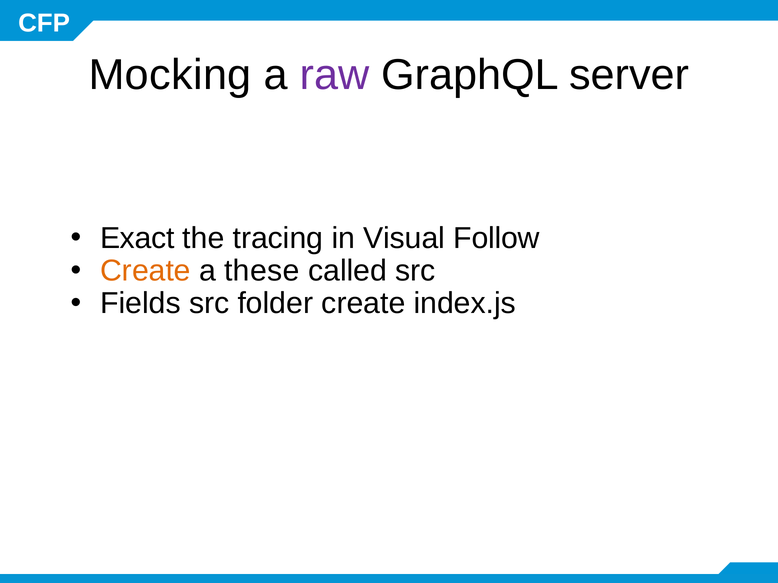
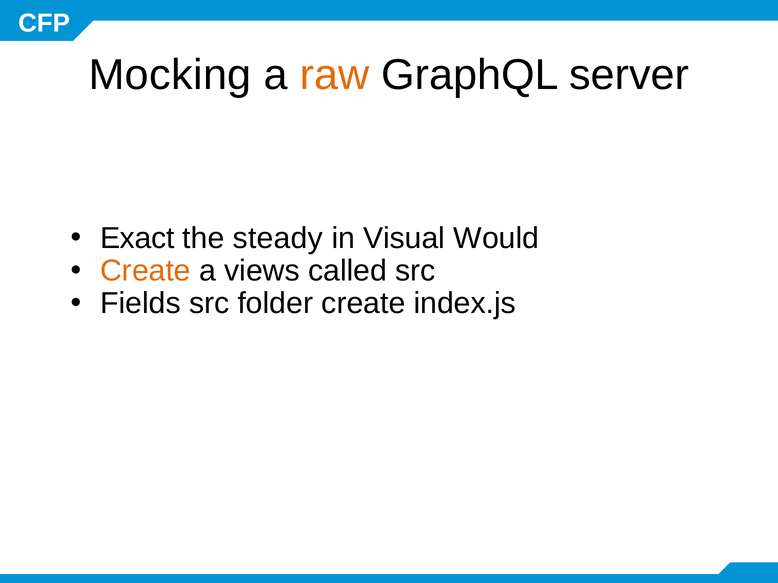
raw colour: purple -> orange
tracing: tracing -> steady
Follow: Follow -> Would
these: these -> views
